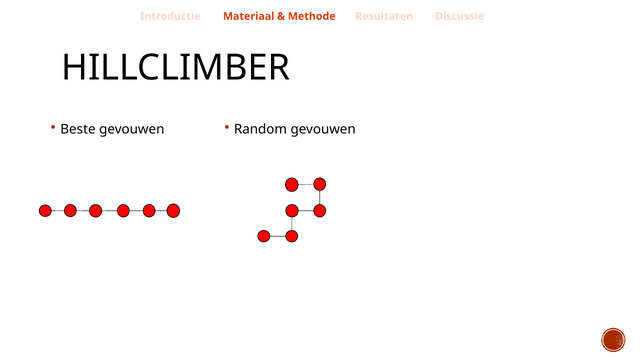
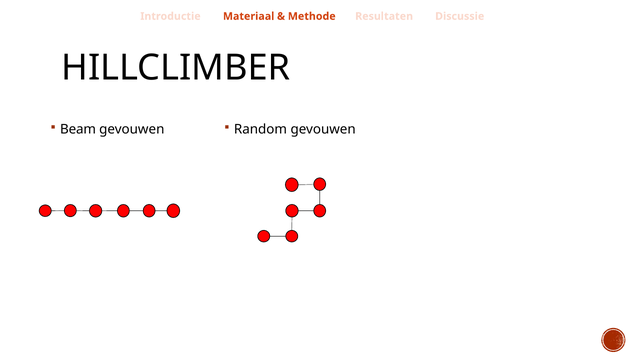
Beste: Beste -> Beam
